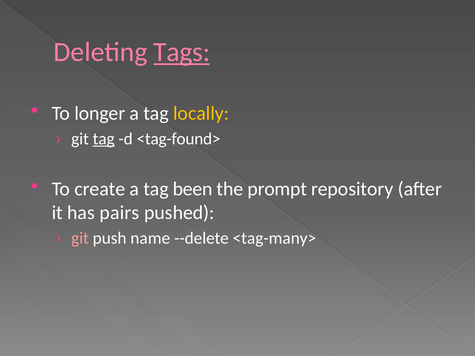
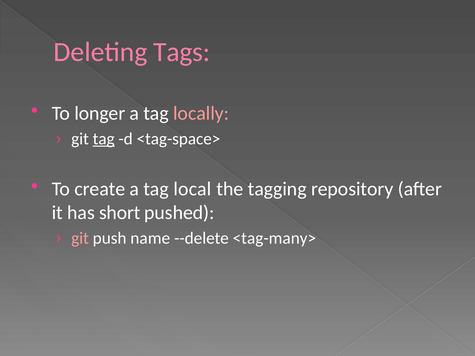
Tags underline: present -> none
locally colour: yellow -> pink
<tag-found>: <tag-found> -> <tag-space>
been: been -> local
prompt: prompt -> tagging
pairs: pairs -> short
